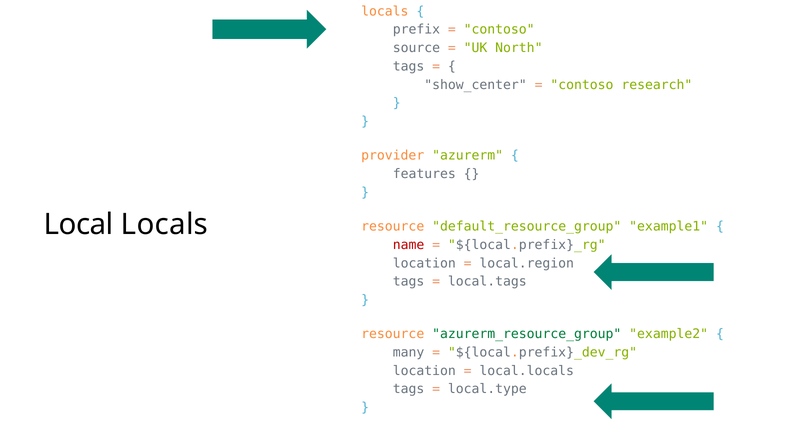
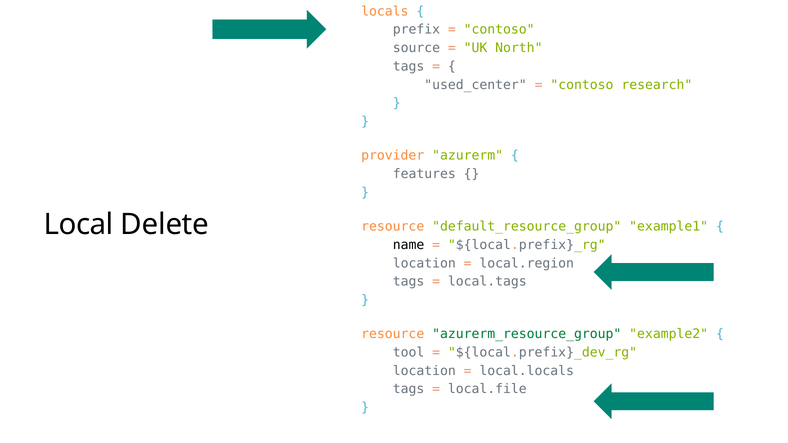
show_center: show_center -> used_center
Local Locals: Locals -> Delete
name colour: red -> black
many: many -> tool
local.type: local.type -> local.file
